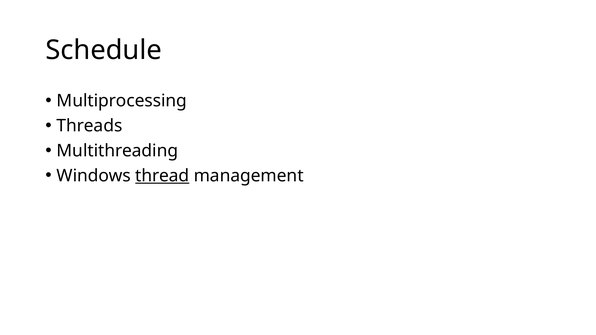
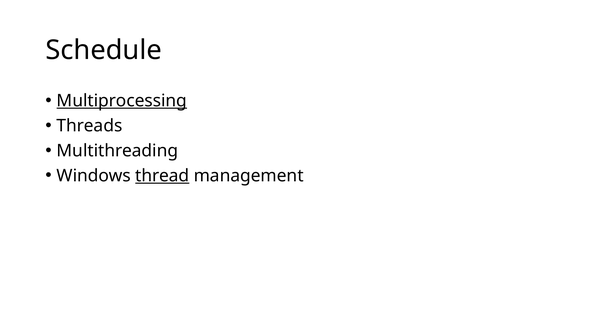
Multiprocessing underline: none -> present
